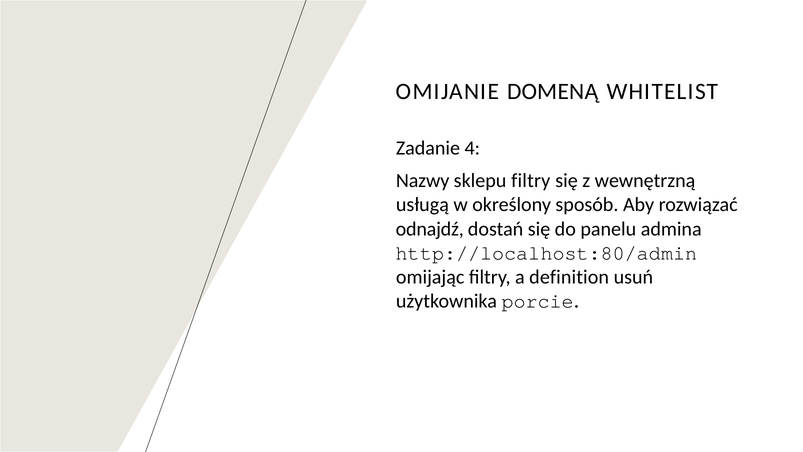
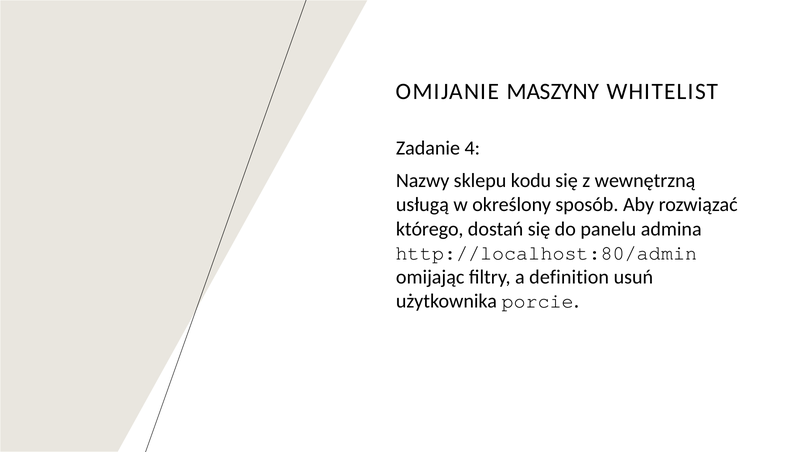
DOMENĄ: DOMENĄ -> MASZYNY
sklepu filtry: filtry -> kodu
odnajdź: odnajdź -> którego
